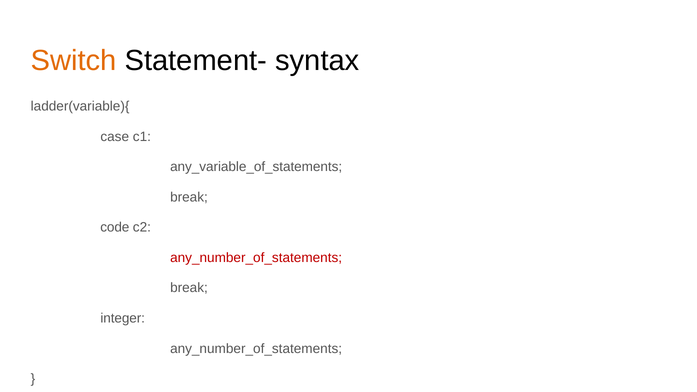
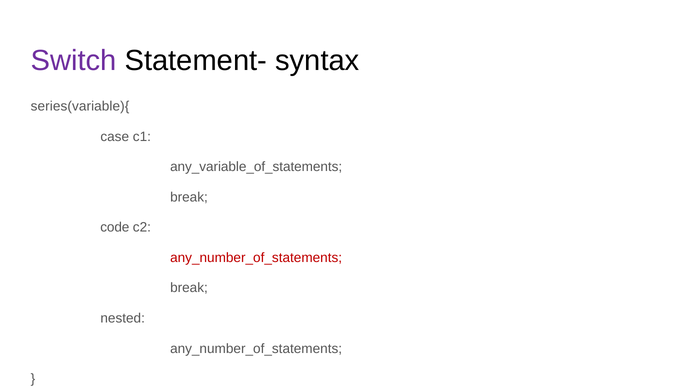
Switch colour: orange -> purple
ladder(variable){: ladder(variable){ -> series(variable){
integer: integer -> nested
